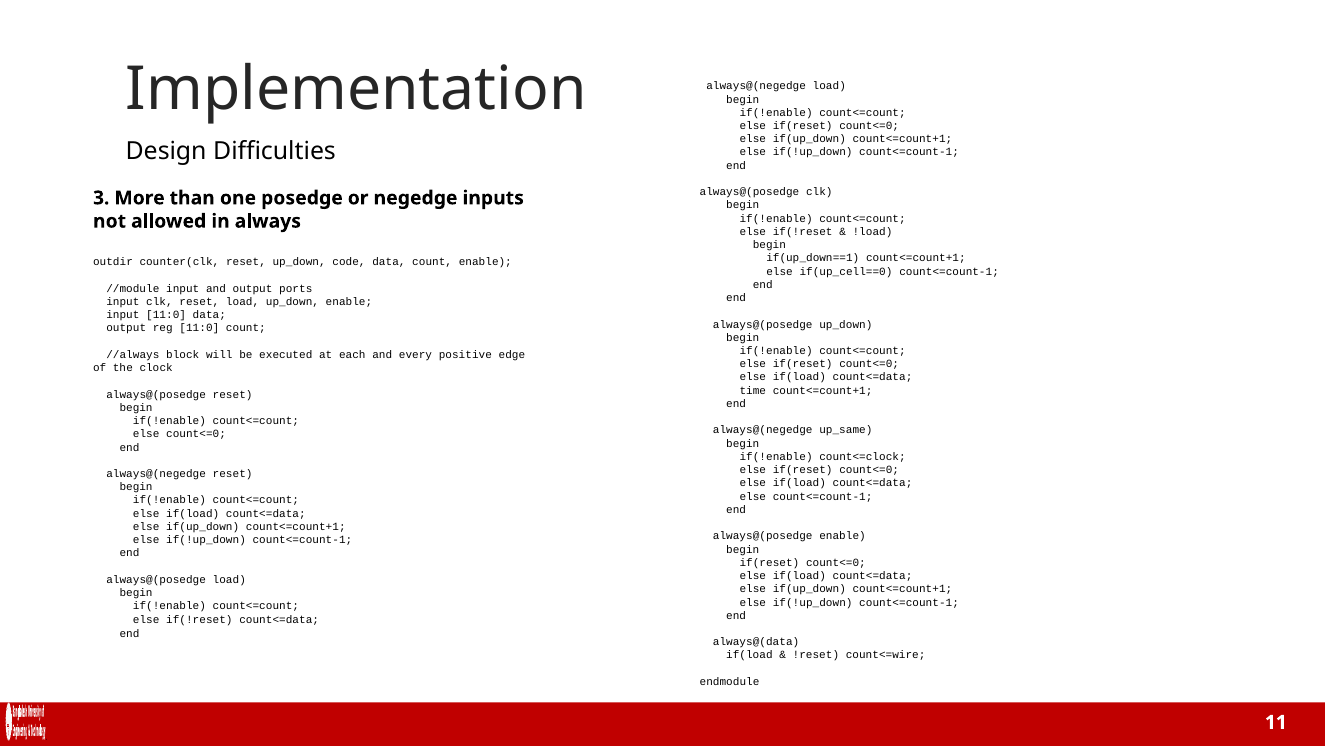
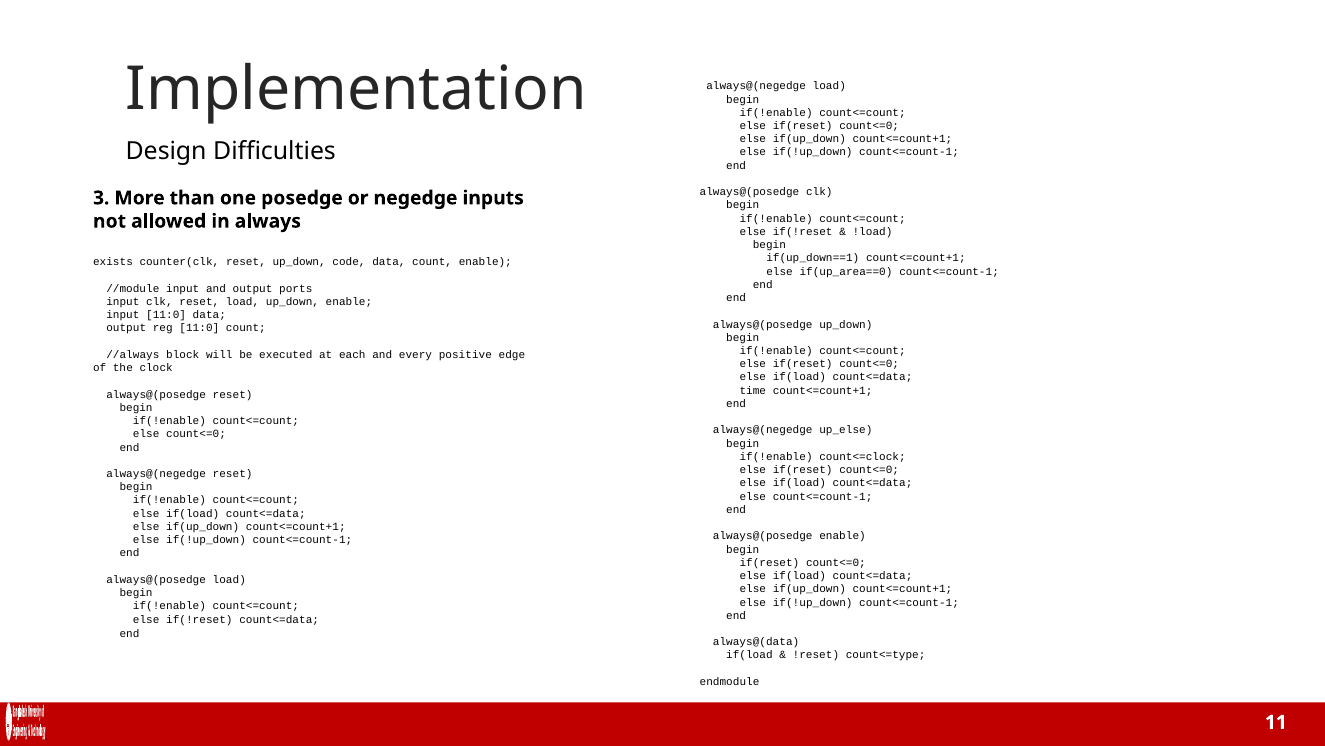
outdir: outdir -> exists
if(up_cell==0: if(up_cell==0 -> if(up_area==0
up_same: up_same -> up_else
count<=wire: count<=wire -> count<=type
